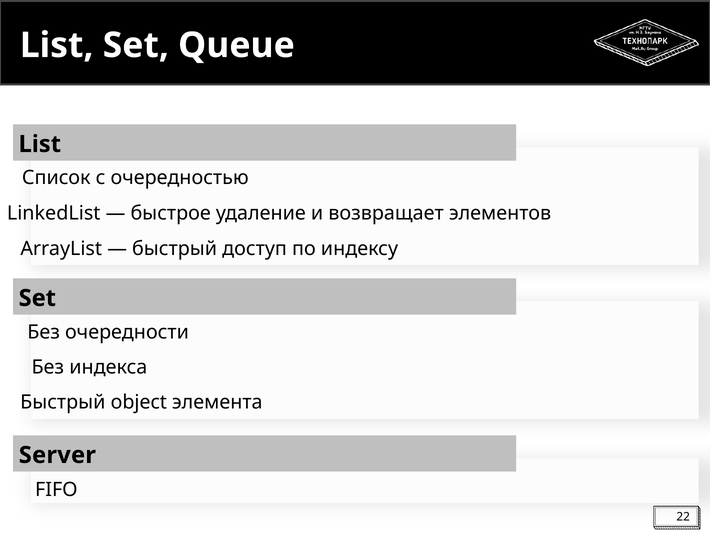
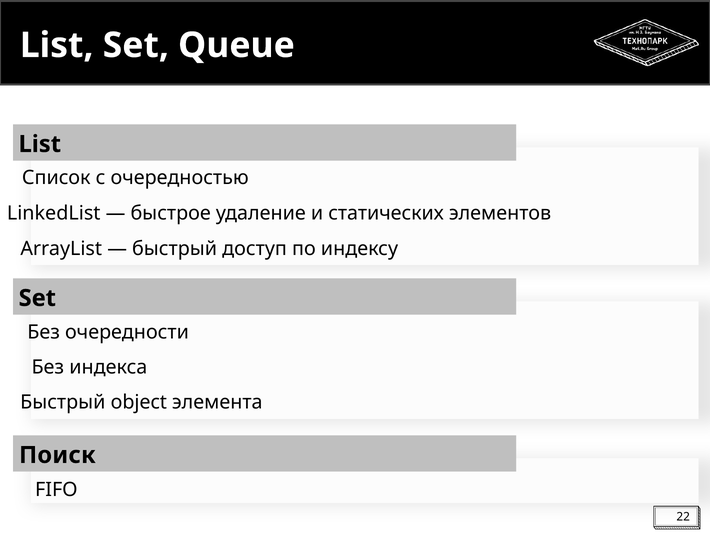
возвращает: возвращает -> статических
Server: Server -> Поиск
